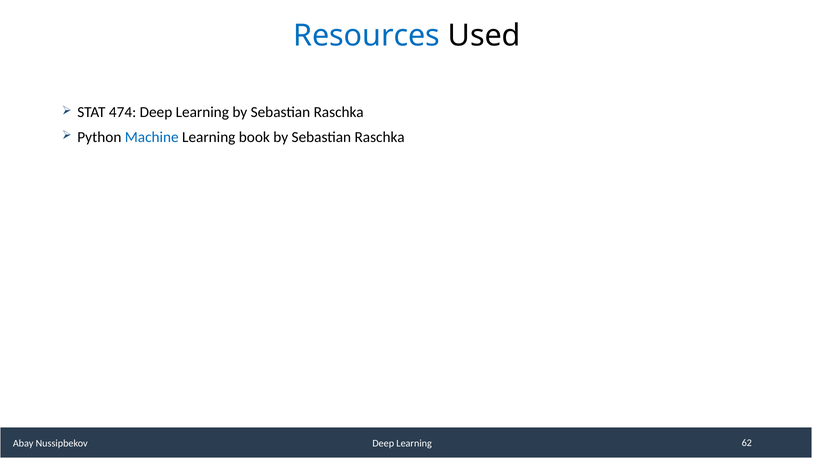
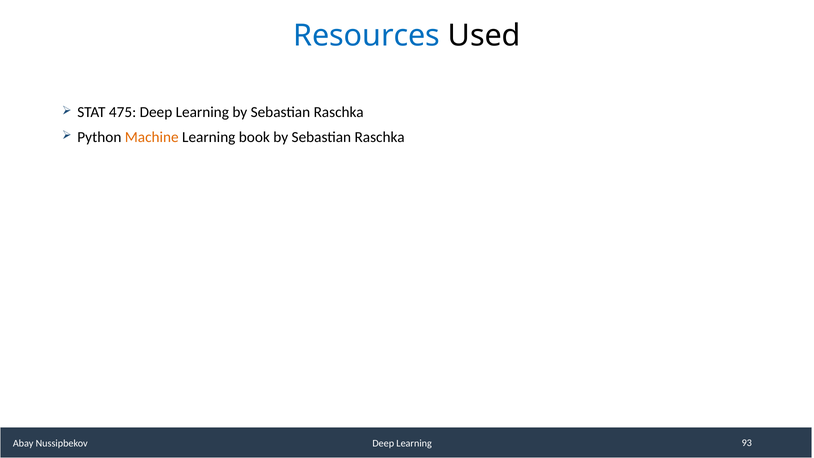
474: 474 -> 475
Machine colour: blue -> orange
62: 62 -> 93
